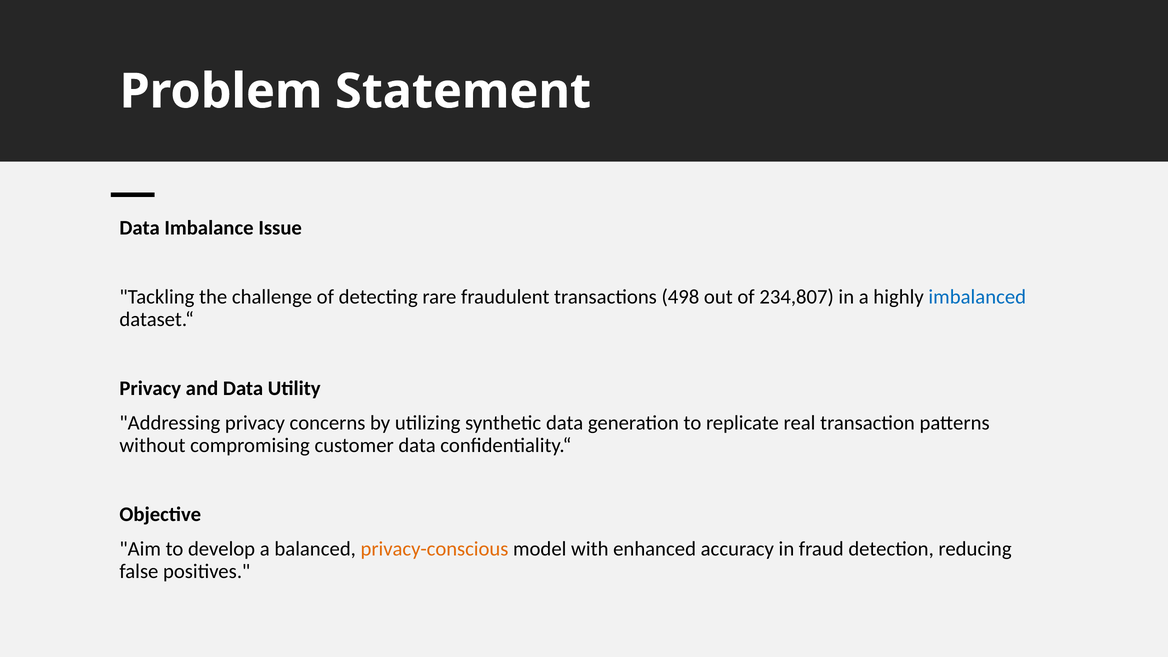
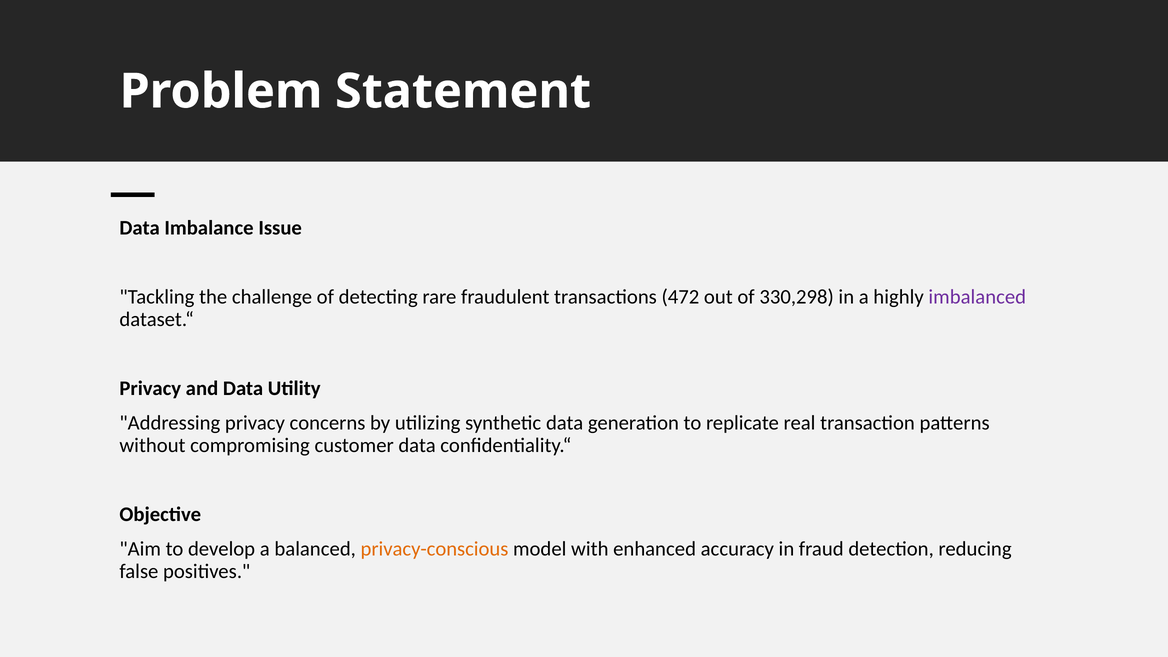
498: 498 -> 472
234,807: 234,807 -> 330,298
imbalanced colour: blue -> purple
